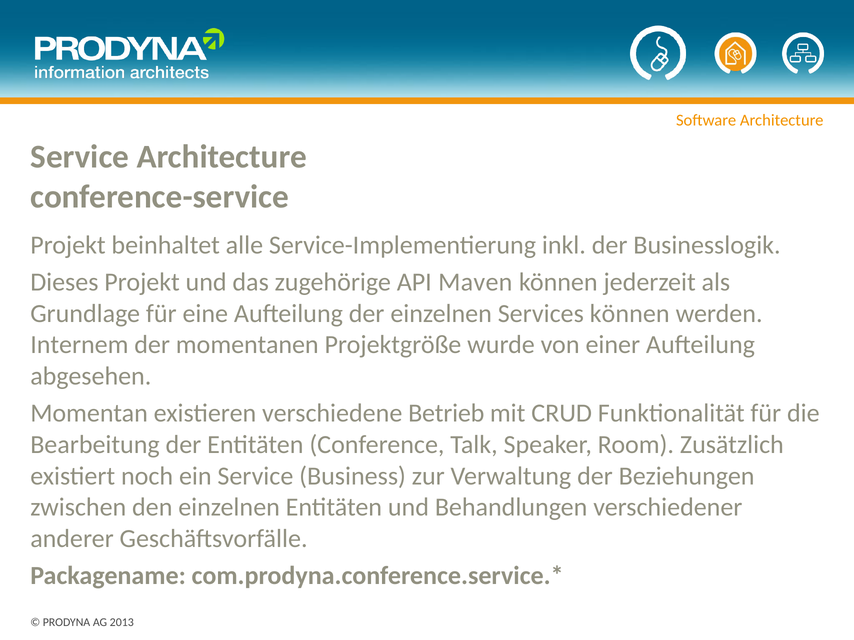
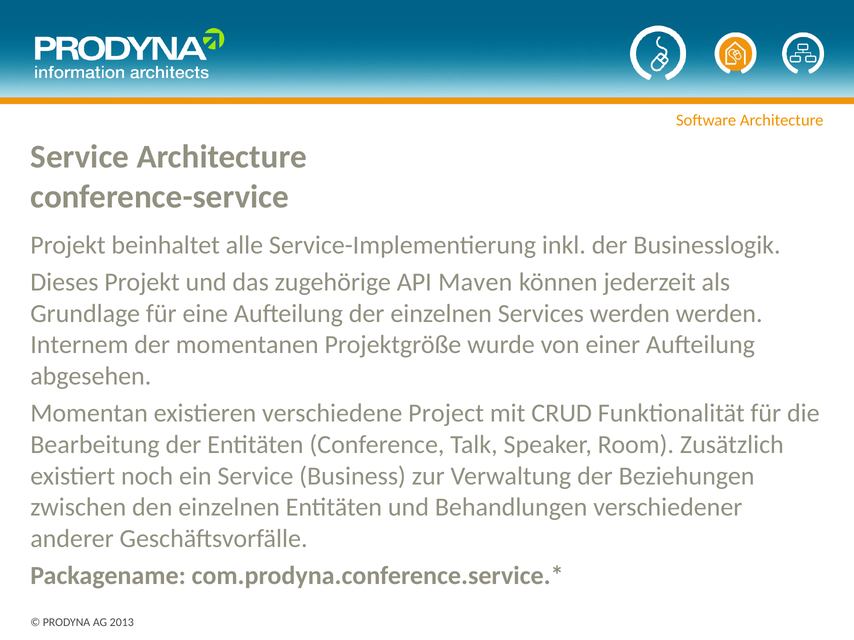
Services können: können -> werden
Betrieb: Betrieb -> Project
